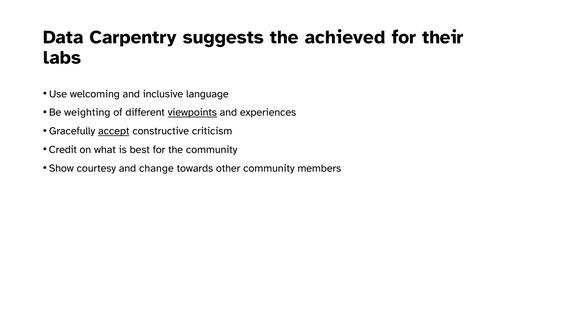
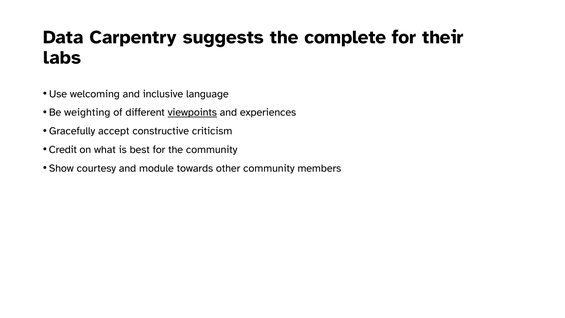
achieved: achieved -> complete
accept underline: present -> none
change: change -> module
